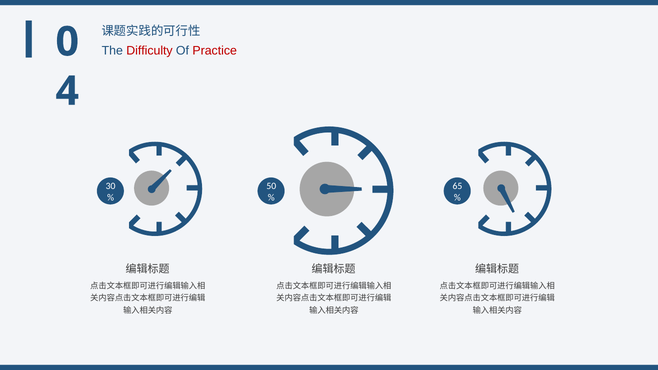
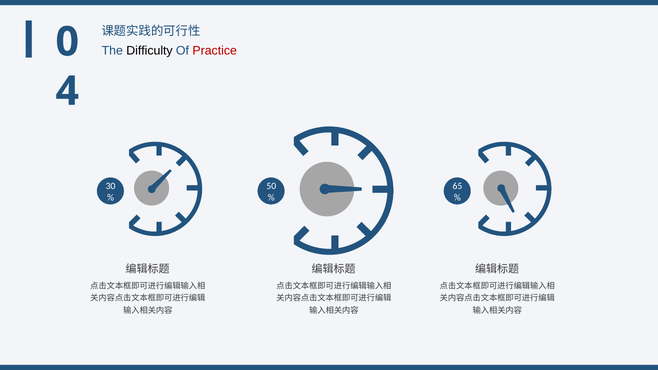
Difficulty colour: red -> black
